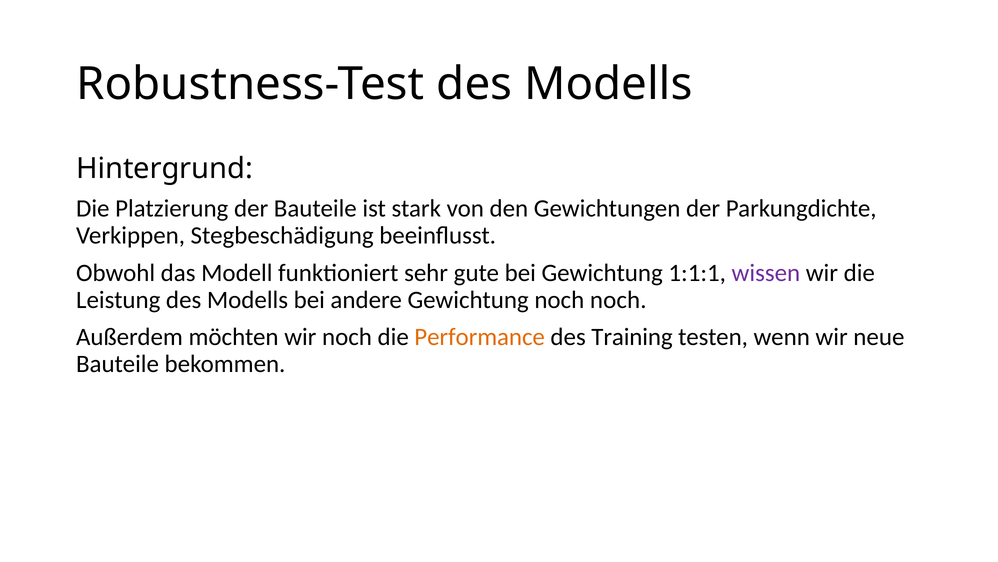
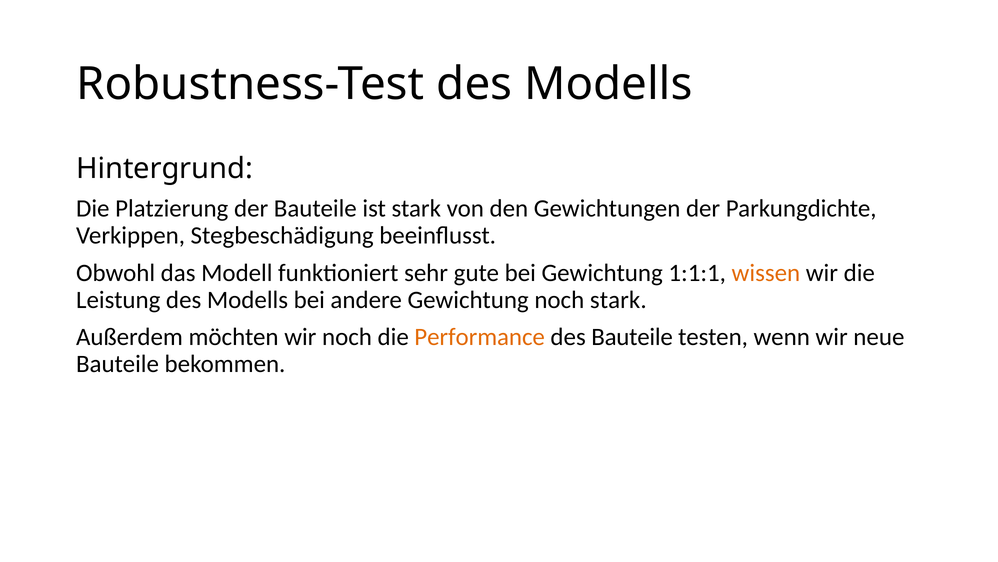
wissen colour: purple -> orange
noch noch: noch -> stark
des Training: Training -> Bauteile
